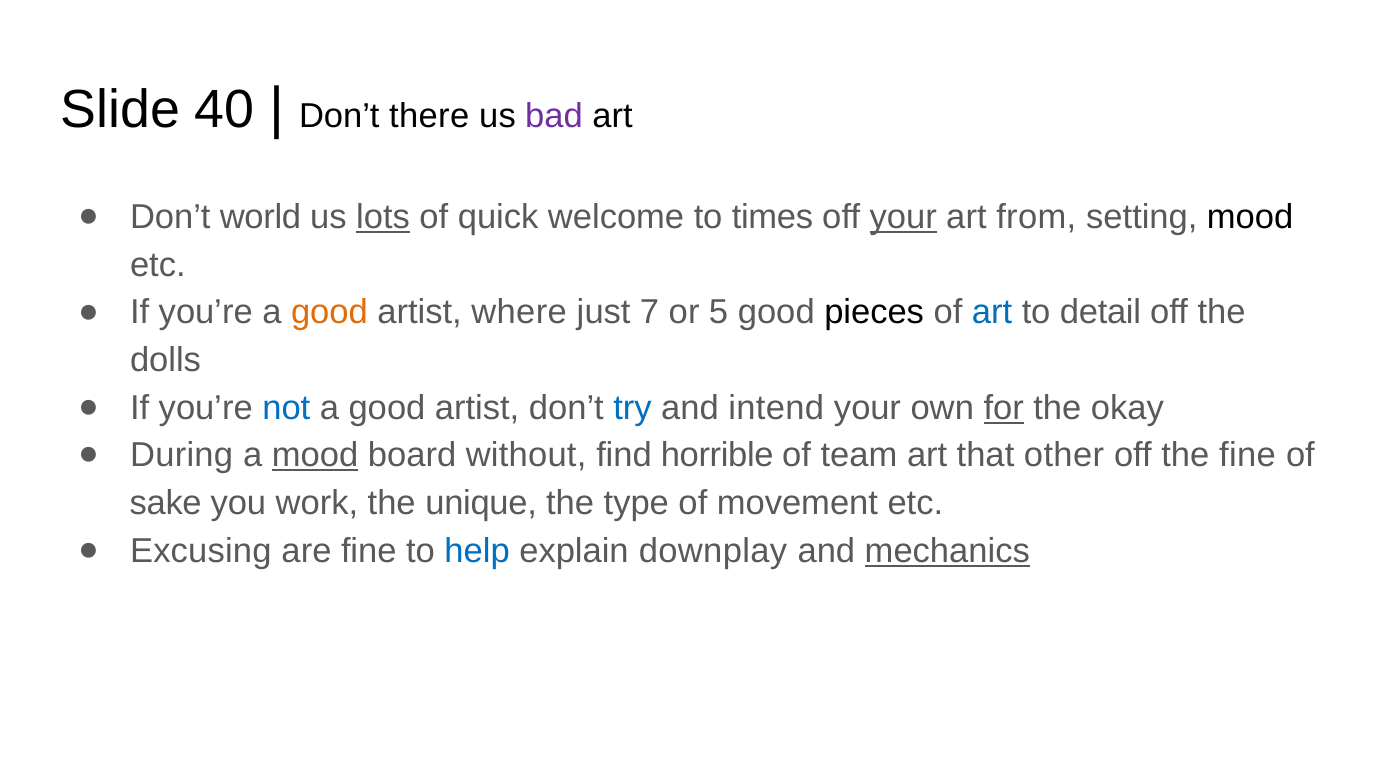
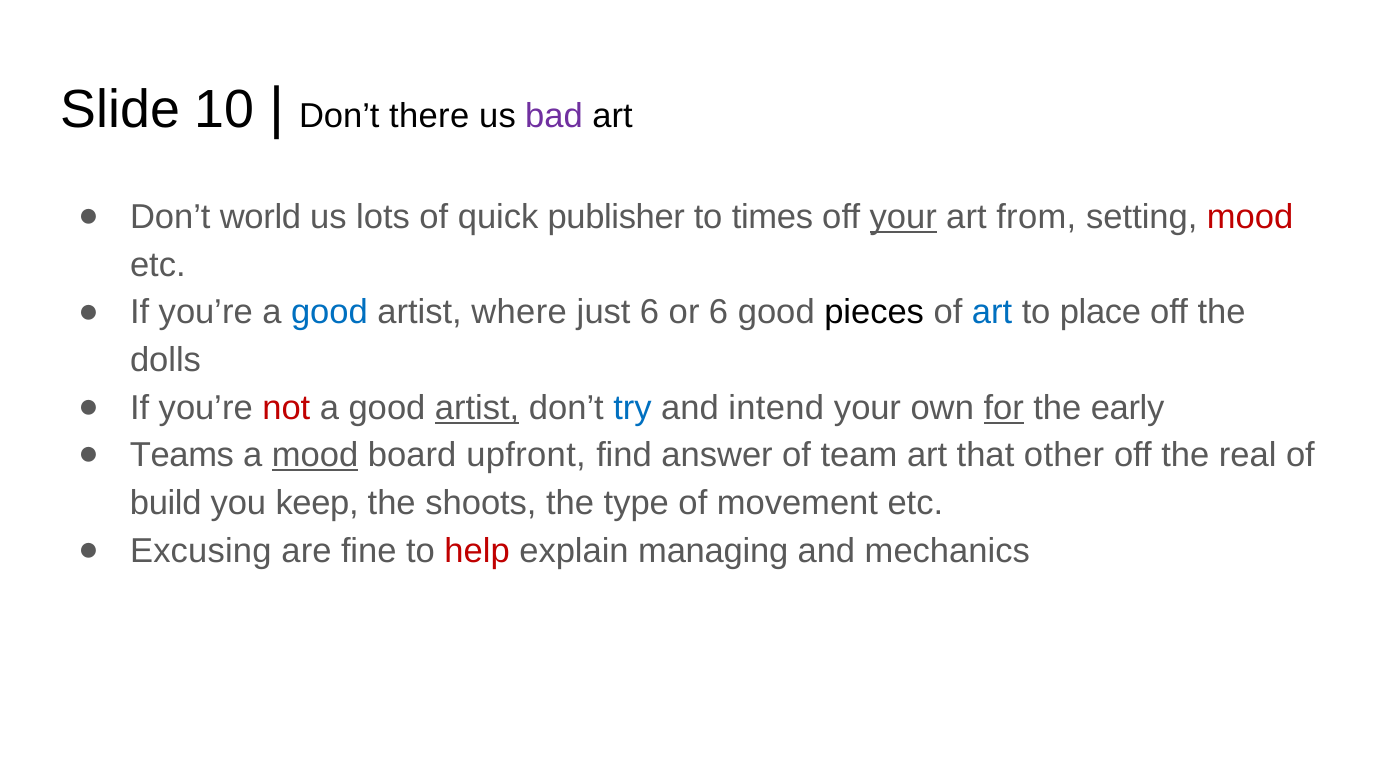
40: 40 -> 10
lots underline: present -> none
welcome: welcome -> publisher
mood at (1250, 217) colour: black -> red
good at (329, 313) colour: orange -> blue
just 7: 7 -> 6
or 5: 5 -> 6
detail: detail -> place
not colour: blue -> red
artist at (477, 408) underline: none -> present
okay: okay -> early
During: During -> Teams
without: without -> upfront
horrible: horrible -> answer
the fine: fine -> real
sake: sake -> build
work: work -> keep
unique: unique -> shoots
help colour: blue -> red
downplay: downplay -> managing
mechanics underline: present -> none
